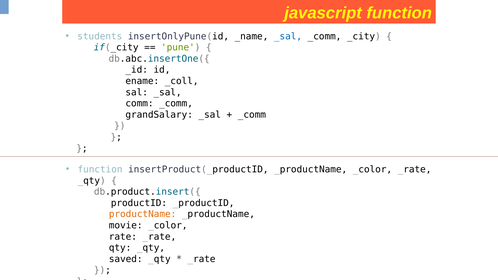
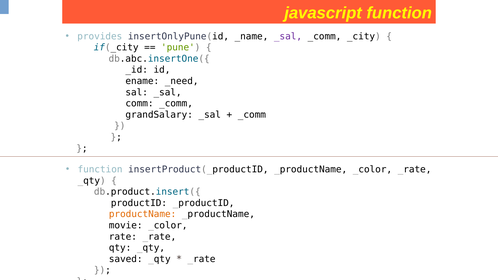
students: students -> provides
_sal at (288, 36) colour: blue -> purple
_coll: _coll -> _need
